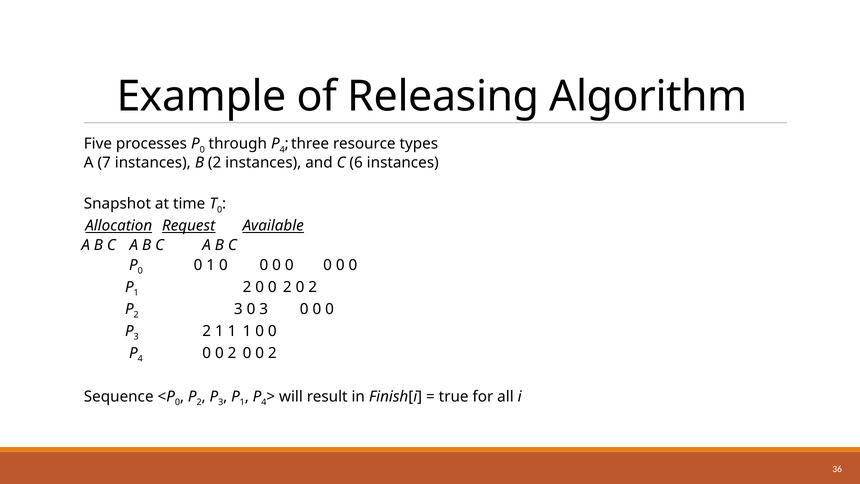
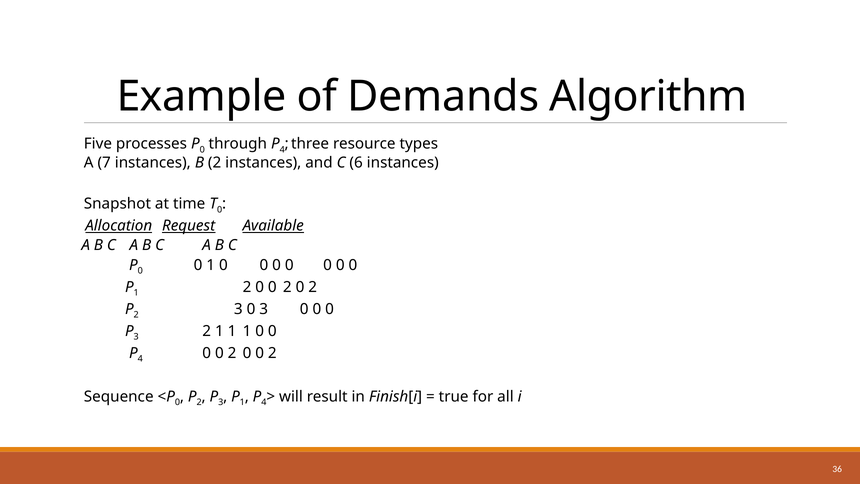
Releasing: Releasing -> Demands
